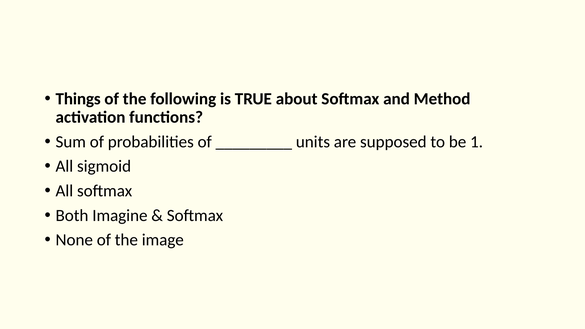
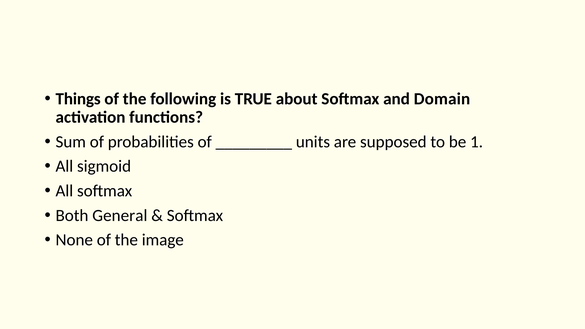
Method: Method -> Domain
Imagine: Imagine -> General
